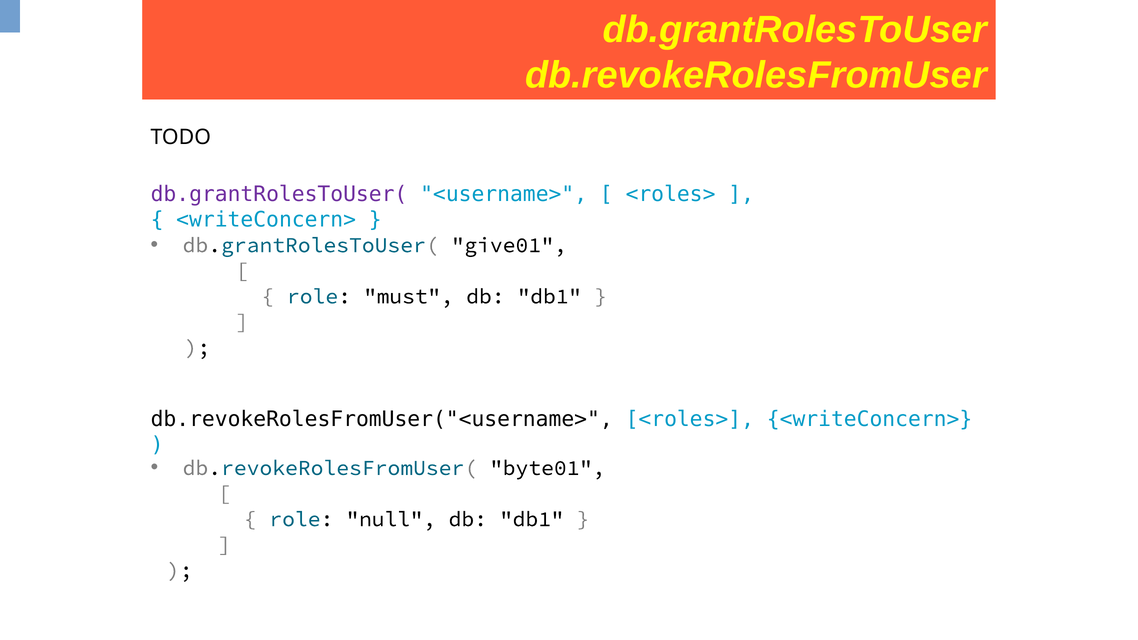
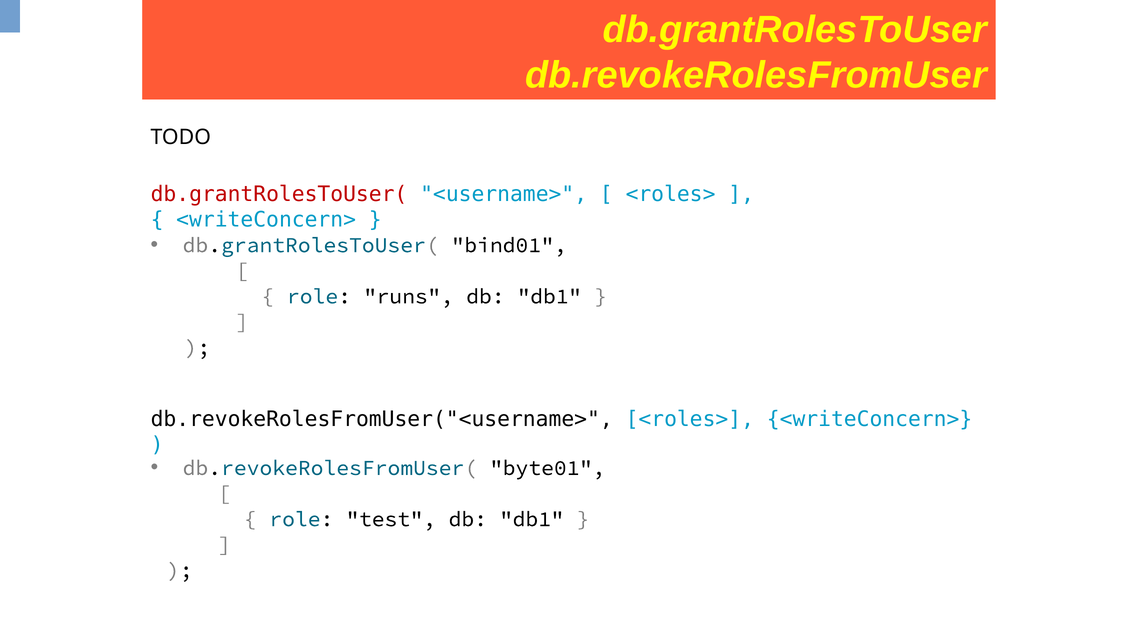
db.grantRolesToUser( at (279, 194) colour: purple -> red
give01: give01 -> bind01
must: must -> runs
null: null -> test
